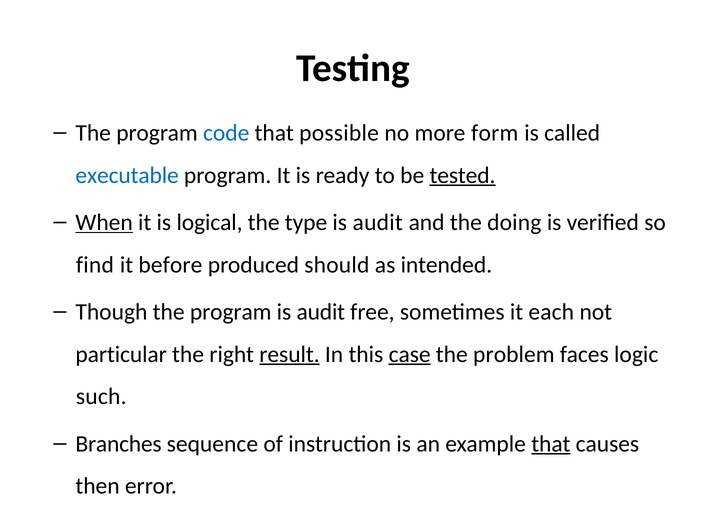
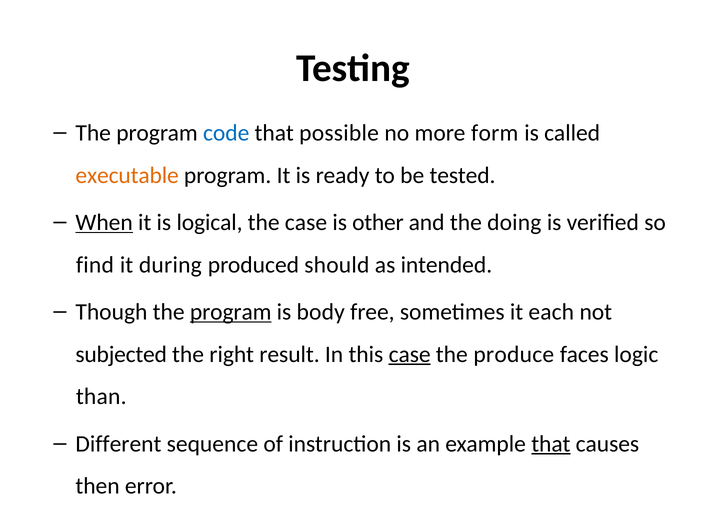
executable colour: blue -> orange
tested underline: present -> none
the type: type -> case
audit at (378, 222): audit -> other
before: before -> during
program at (231, 312) underline: none -> present
audit at (321, 312): audit -> body
particular: particular -> subjected
result underline: present -> none
problem: problem -> produce
such: such -> than
Branches: Branches -> Different
